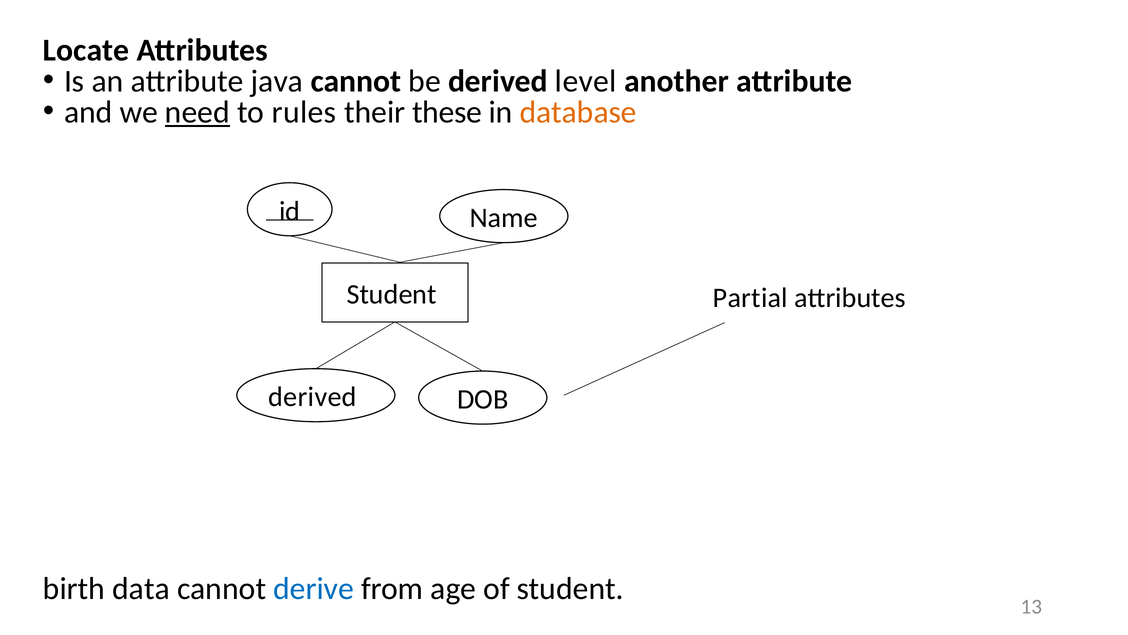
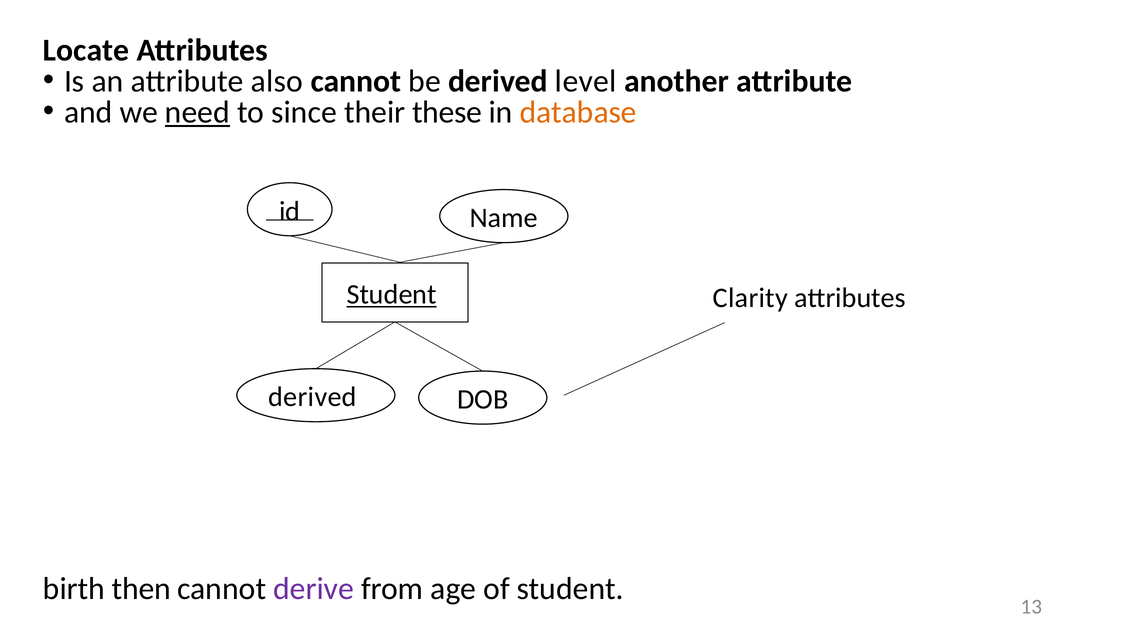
java: java -> also
rules: rules -> since
Student at (392, 294) underline: none -> present
Partial: Partial -> Clarity
data: data -> then
derive colour: blue -> purple
